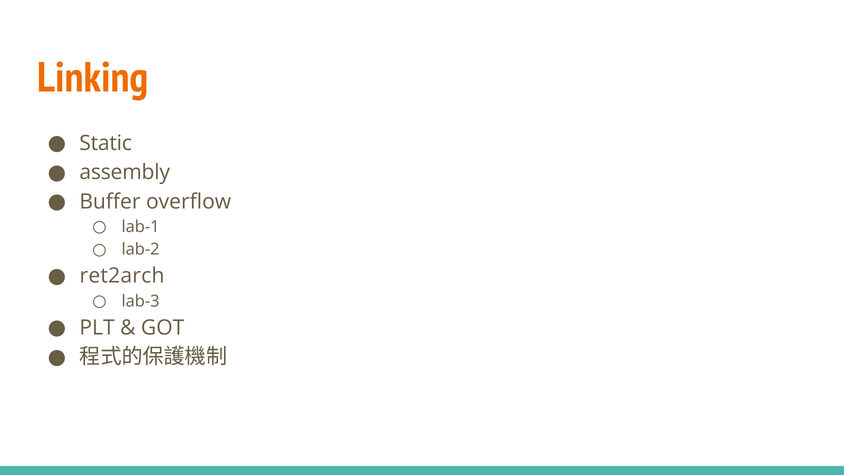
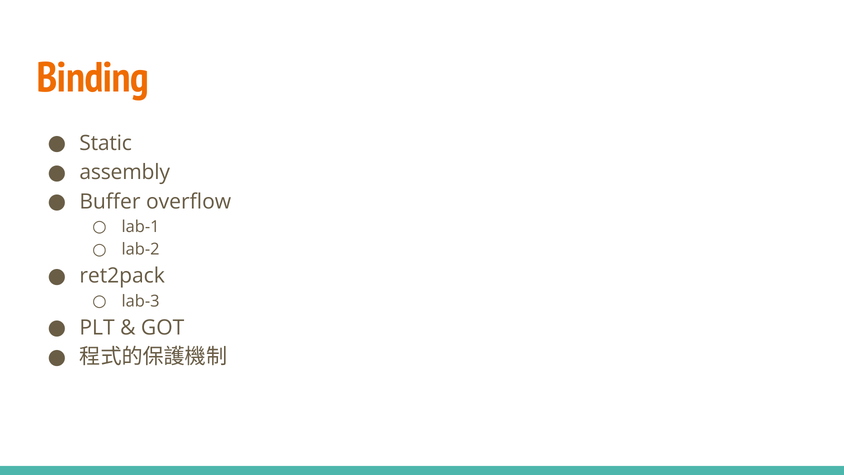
Linking: Linking -> Binding
ret2arch: ret2arch -> ret2pack
